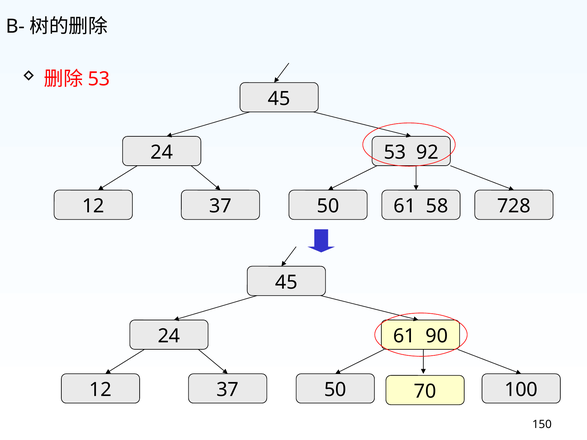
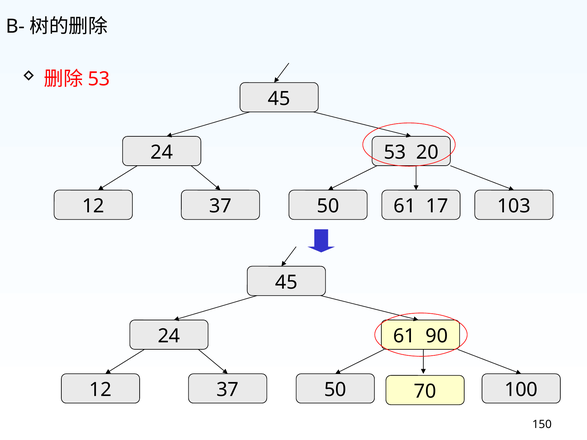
92: 92 -> 20
58: 58 -> 17
728: 728 -> 103
